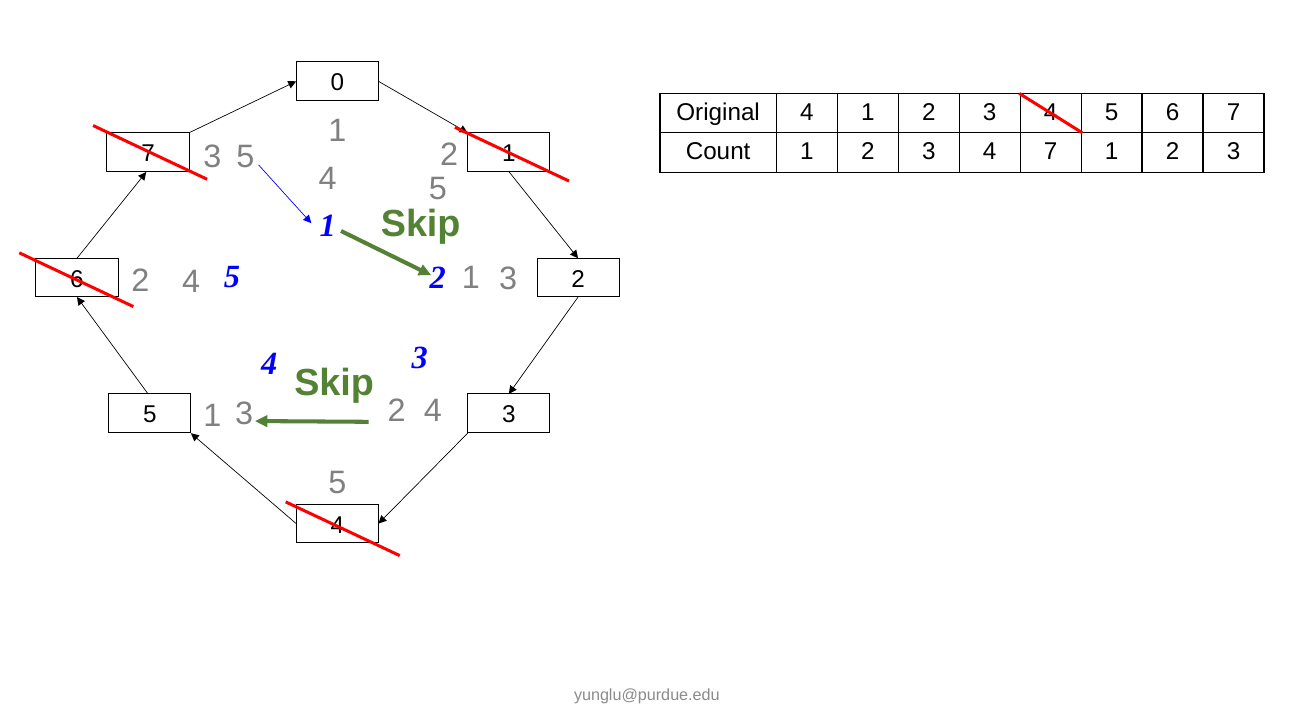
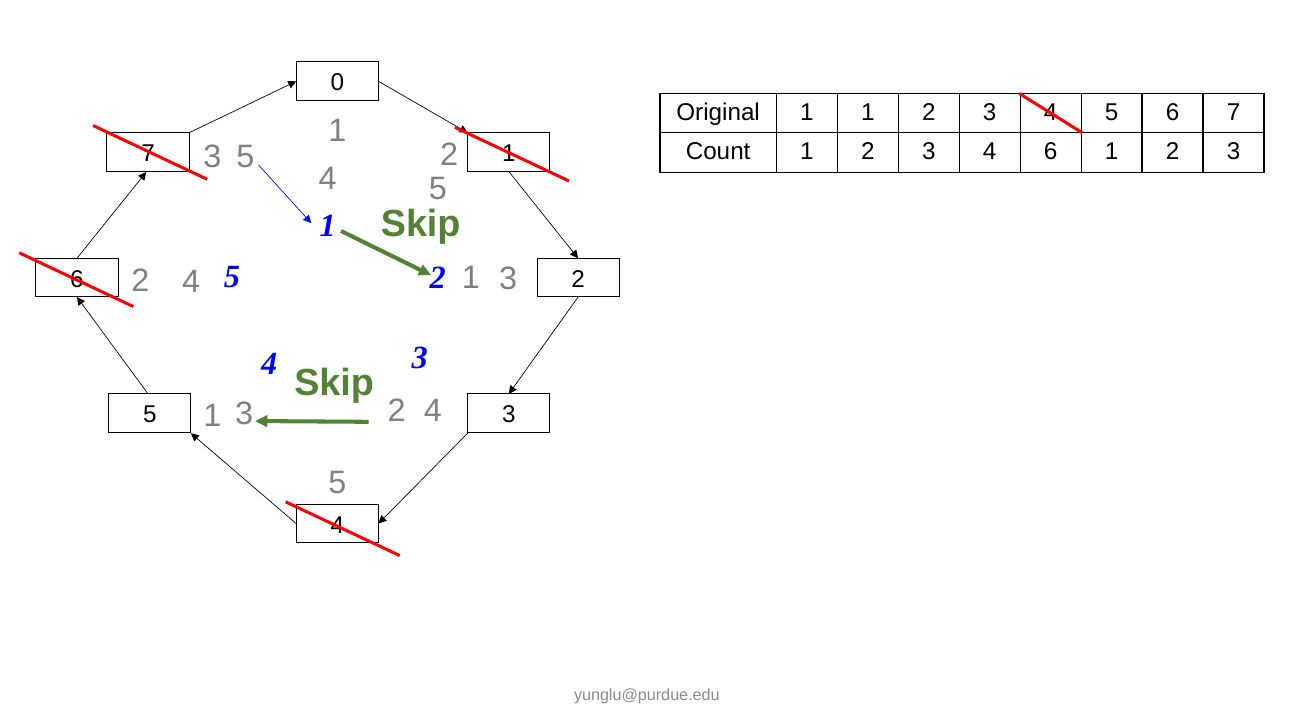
Original 4: 4 -> 1
4 7: 7 -> 6
